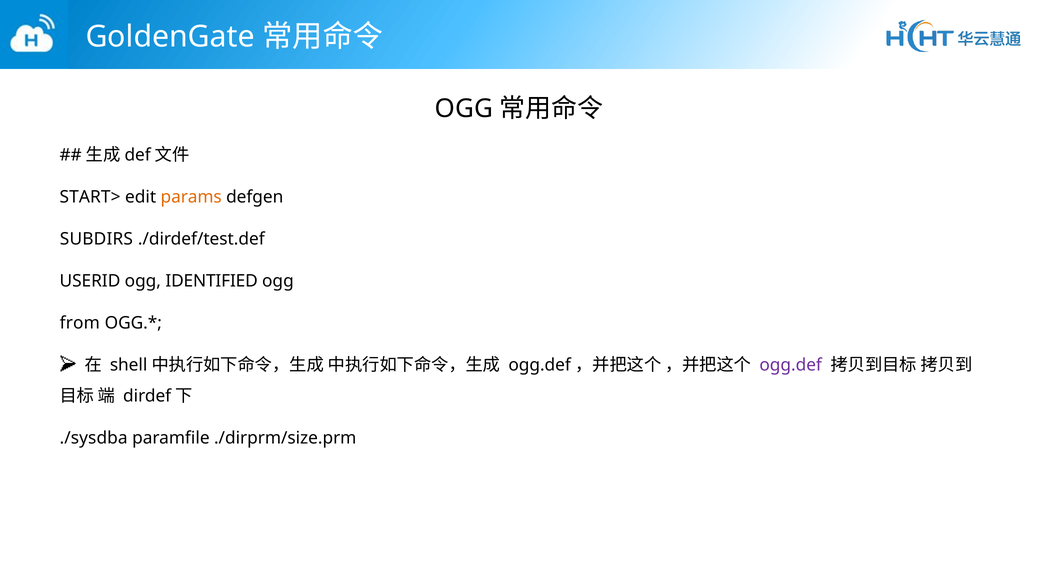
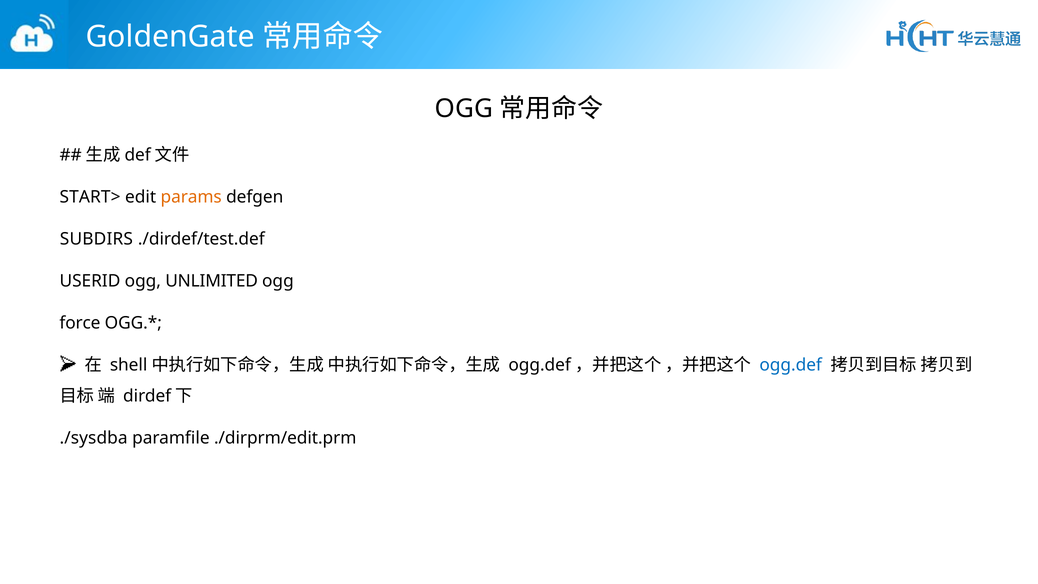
IDENTIFIED: IDENTIFIED -> UNLIMITED
from: from -> force
ogg.def colour: purple -> blue
./dirprm/size.prm: ./dirprm/size.prm -> ./dirprm/edit.prm
